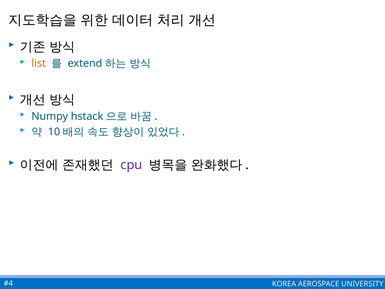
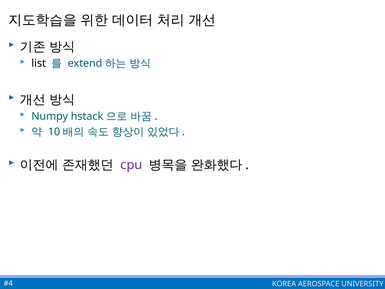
list colour: orange -> black
